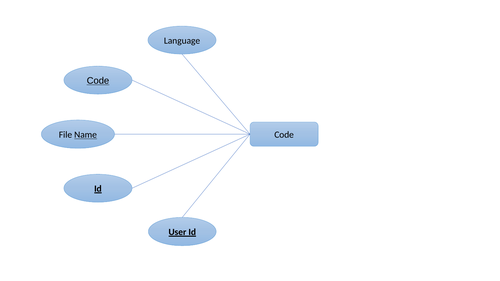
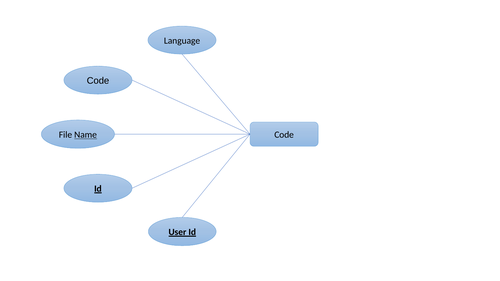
Code at (98, 81) underline: present -> none
